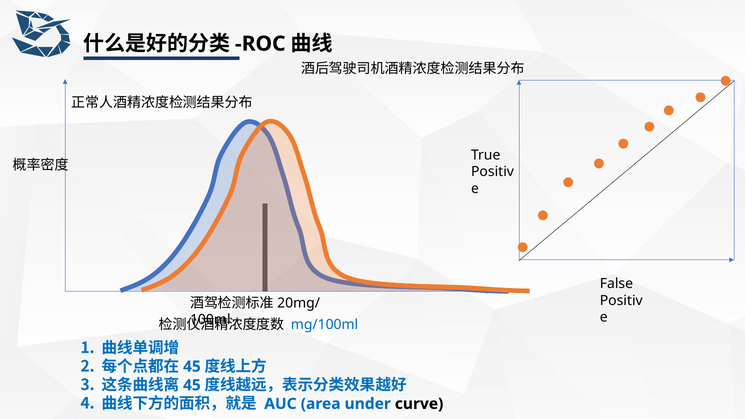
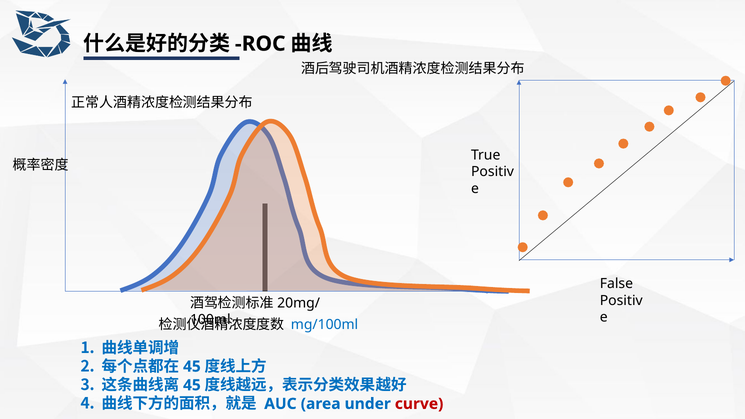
curve colour: black -> red
